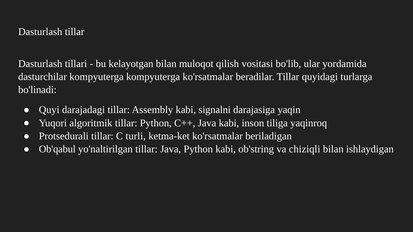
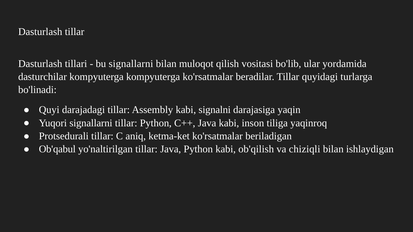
bu kelayotgan: kelayotgan -> signallarni
Yuqori algoritmik: algoritmik -> signallarni
turli: turli -> aniq
ob'string: ob'string -> ob'qilish
